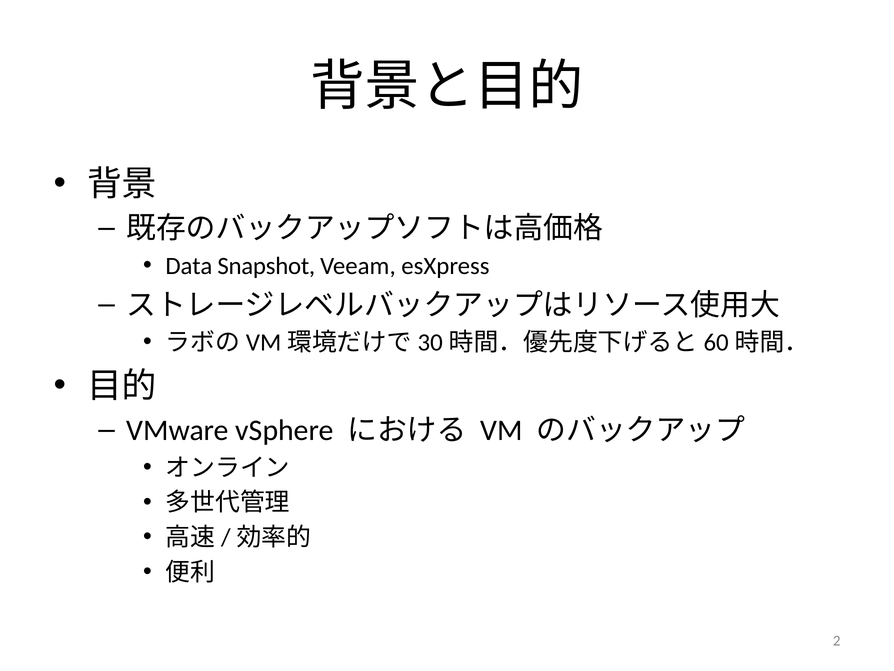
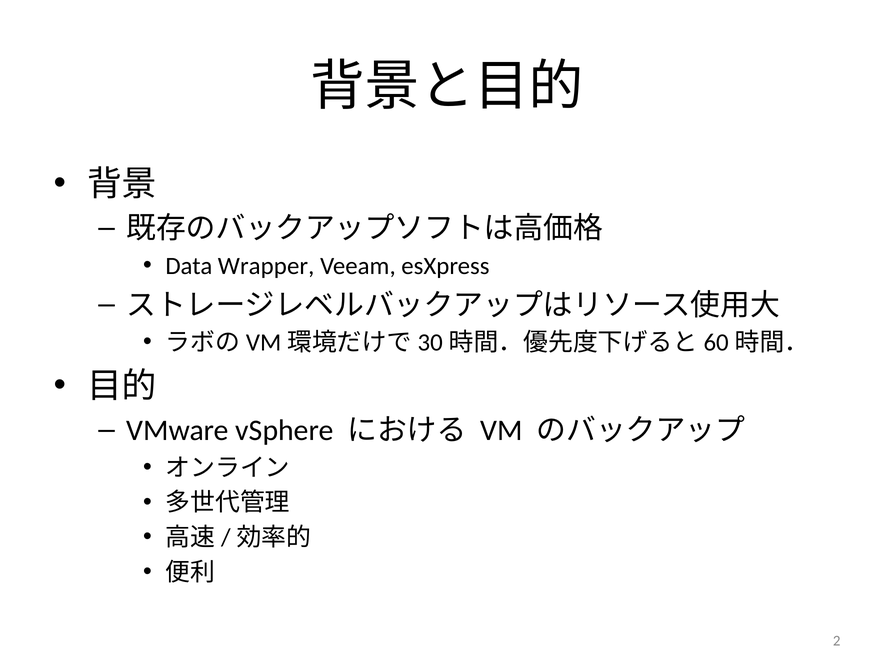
Snapshot: Snapshot -> Wrapper
